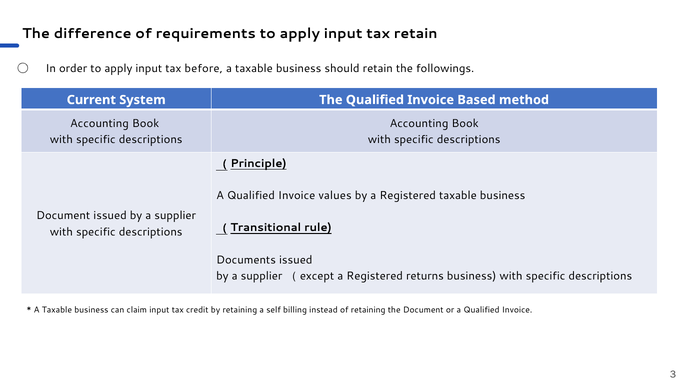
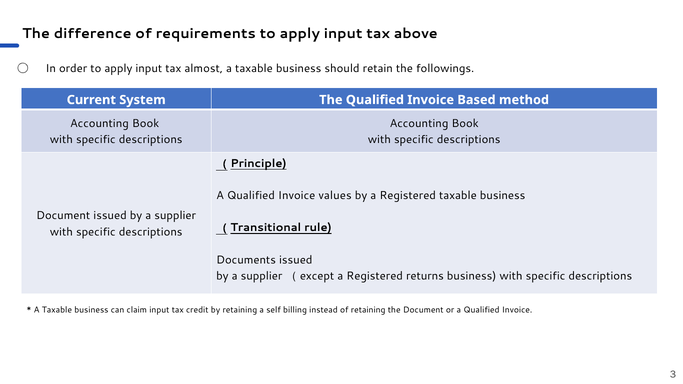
tax retain: retain -> above
before: before -> almost
